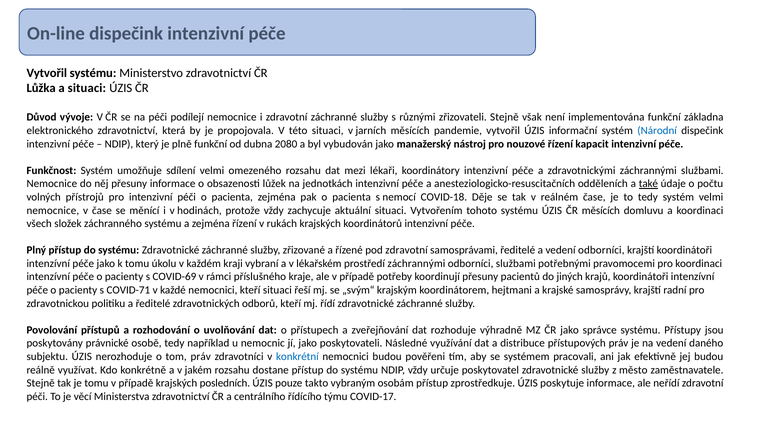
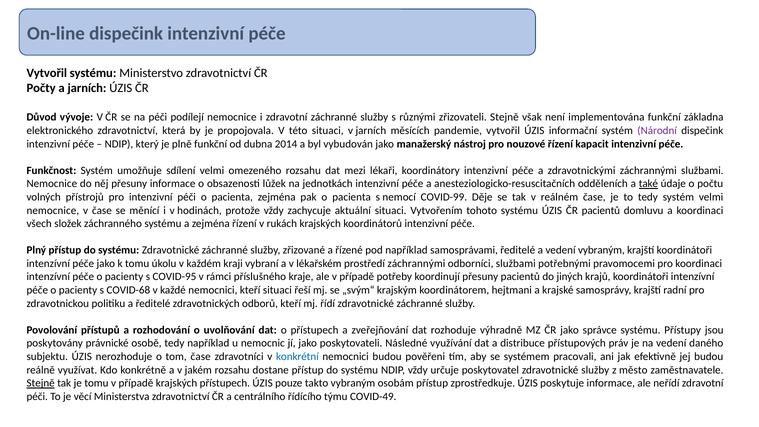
Lůžka: Lůžka -> Počty
a situaci: situaci -> jarních
Národní colour: blue -> purple
2080: 2080 -> 2014
COVID-18: COVID-18 -> COVID-99
ČR měsících: měsících -> pacientů
pod zdravotní: zdravotní -> například
vedení odborníci: odborníci -> vybraným
COVID-69: COVID-69 -> COVID-95
COVID-71: COVID-71 -> COVID-68
tom práv: práv -> čase
Stejně at (41, 383) underline: none -> present
krajských posledních: posledních -> přístupech
COVID-17: COVID-17 -> COVID-49
